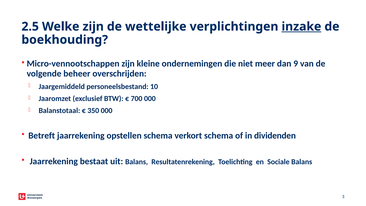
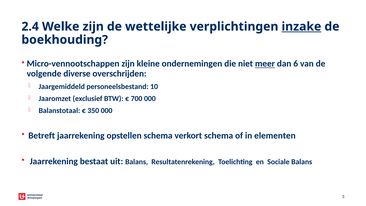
2.5: 2.5 -> 2.4
meer underline: none -> present
9: 9 -> 6
beheer: beheer -> diverse
dividenden: dividenden -> elementen
